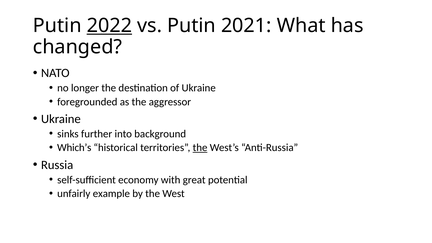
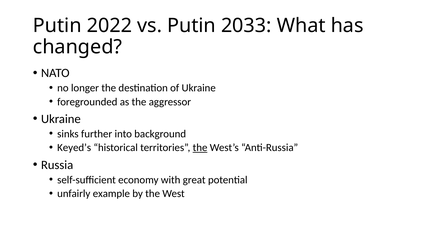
2022 underline: present -> none
2021: 2021 -> 2033
Which’s: Which’s -> Keyed’s
